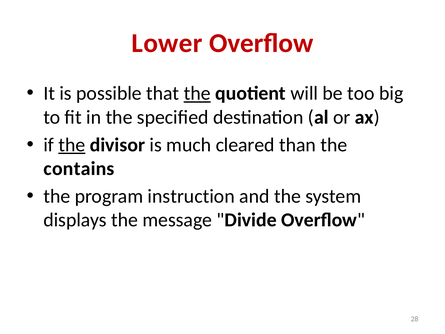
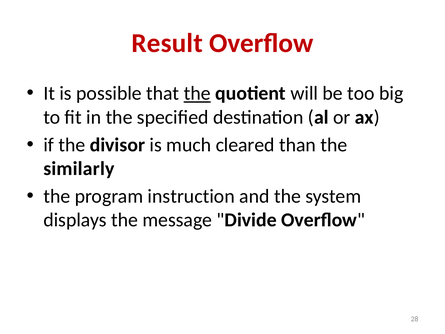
Lower: Lower -> Result
the at (72, 145) underline: present -> none
contains: contains -> similarly
